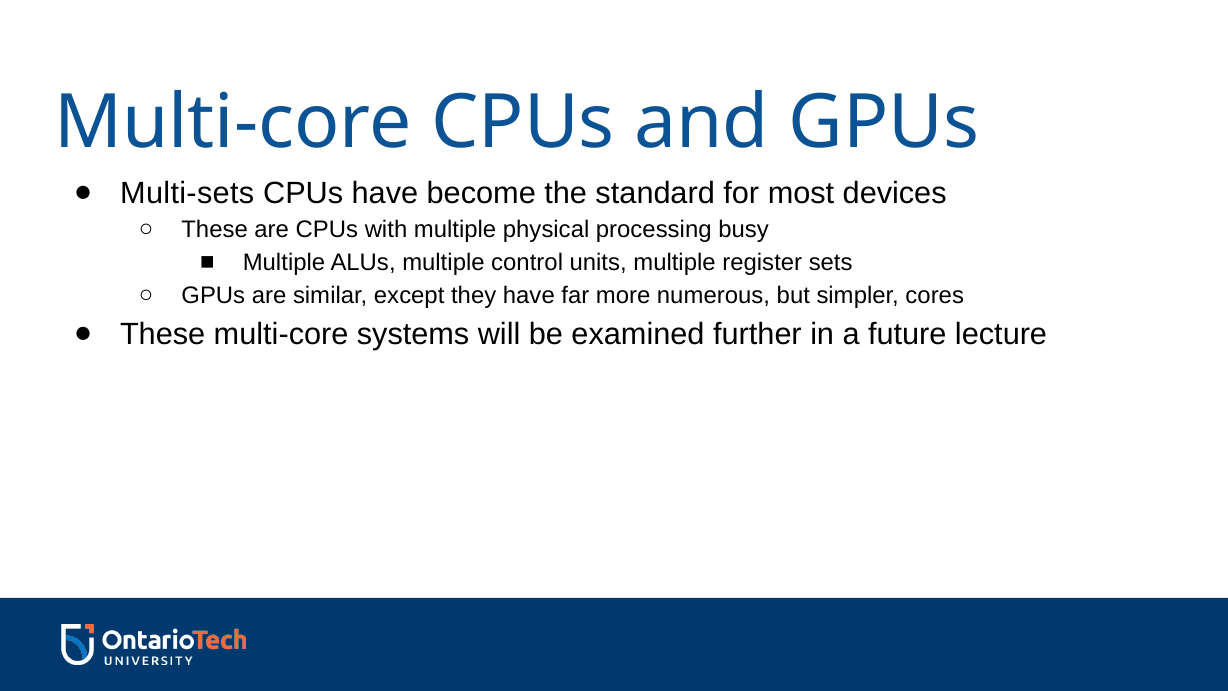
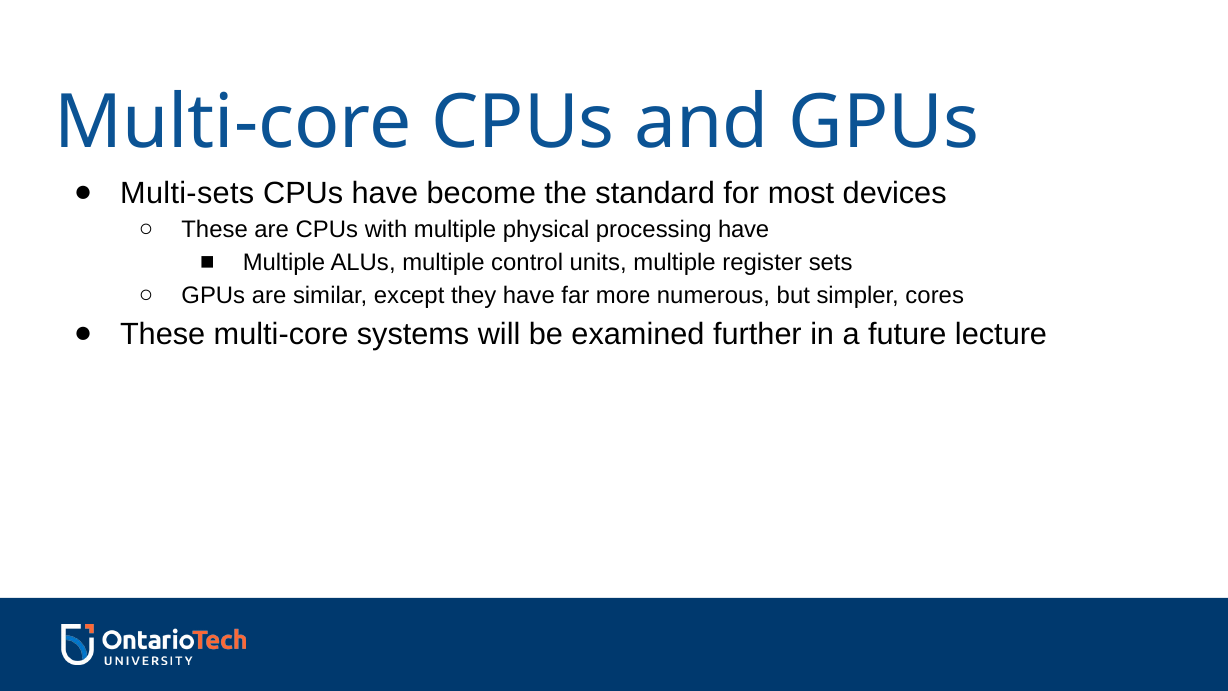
processing busy: busy -> have
